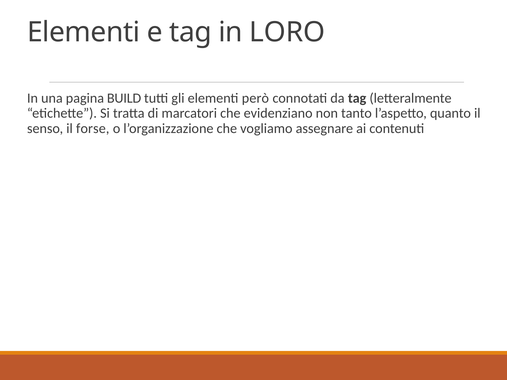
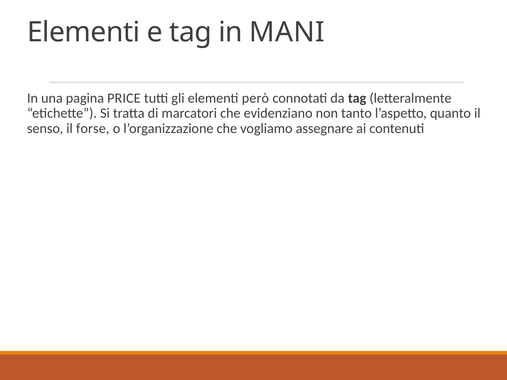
LORO: LORO -> MANI
BUILD: BUILD -> PRICE
